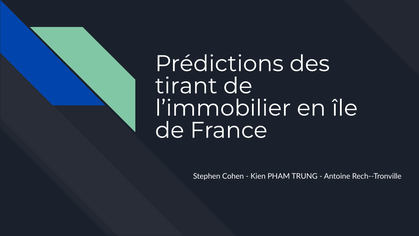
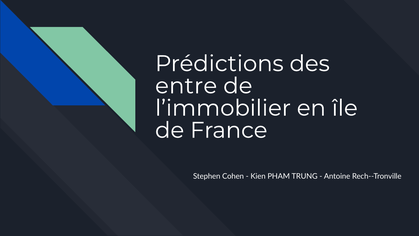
tirant: tirant -> entre
